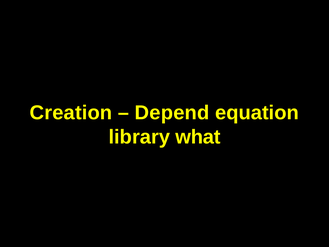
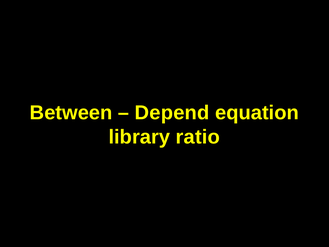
Creation: Creation -> Between
what: what -> ratio
